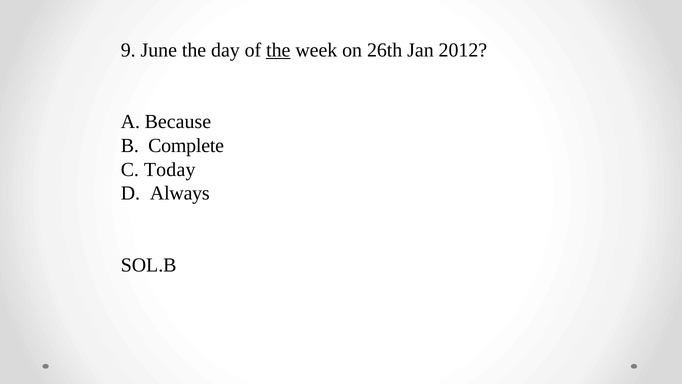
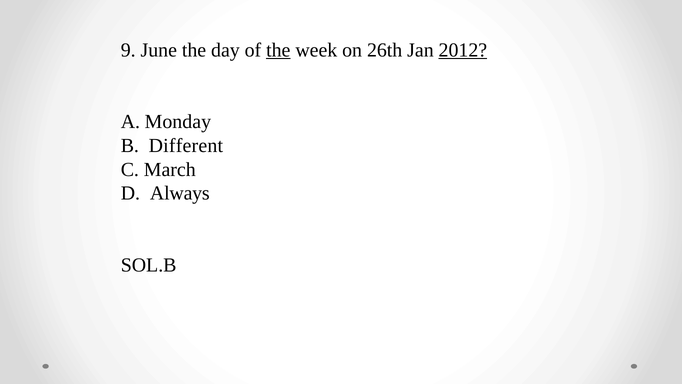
2012 underline: none -> present
Because: Because -> Monday
Complete: Complete -> Different
Today: Today -> March
